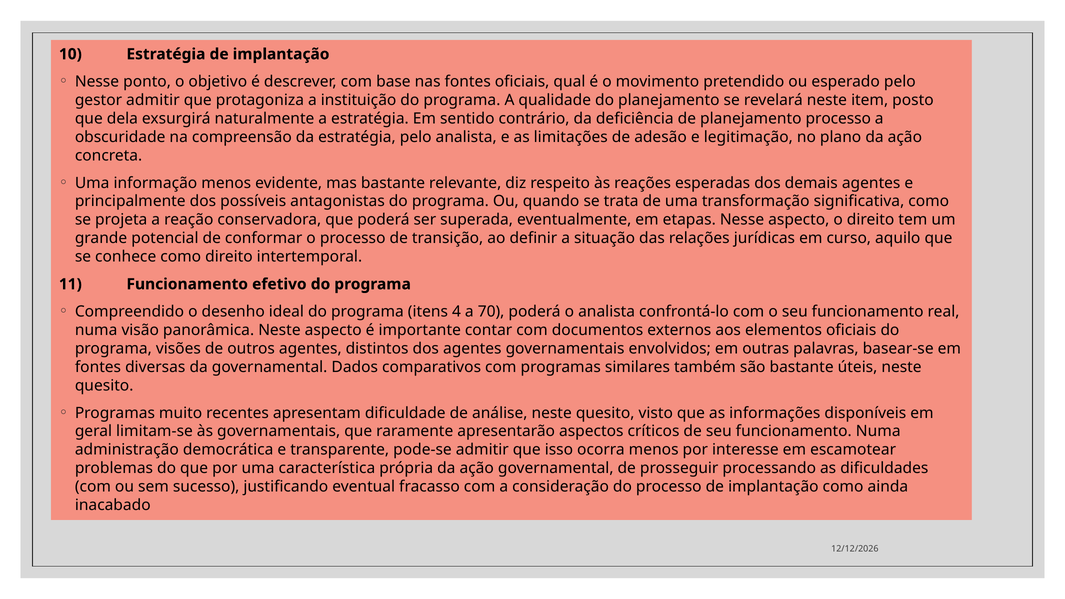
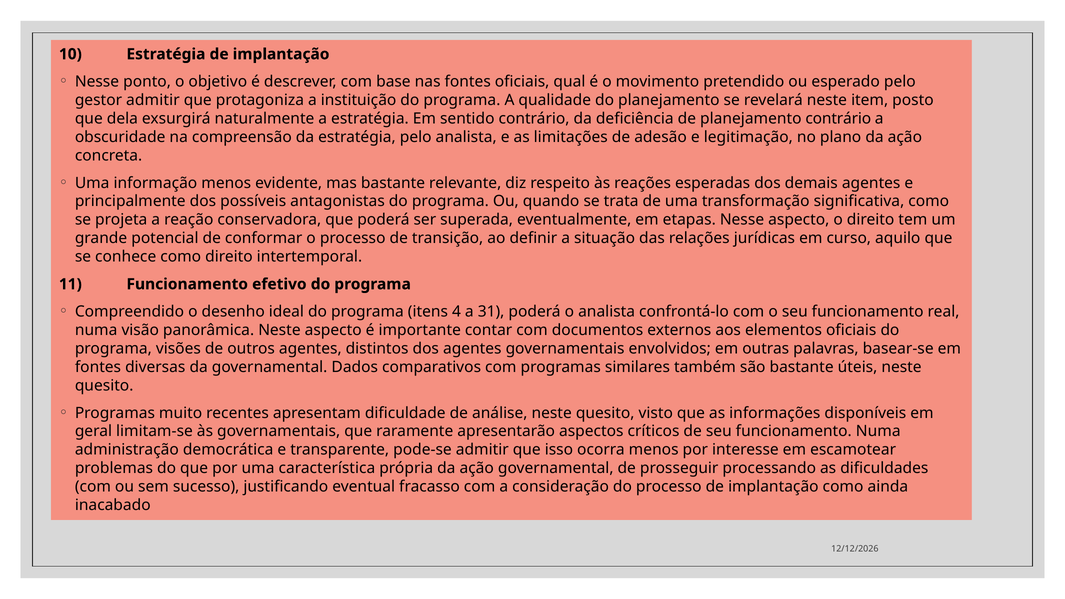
planejamento processo: processo -> contrário
70: 70 -> 31
